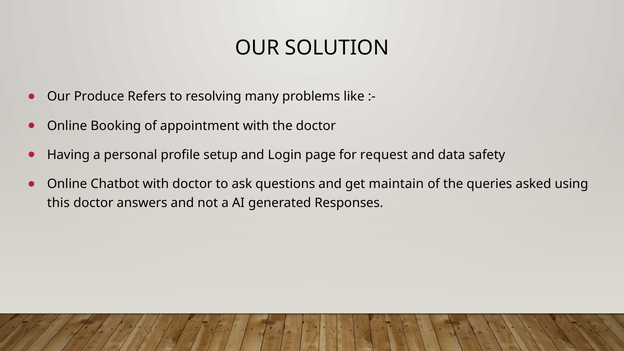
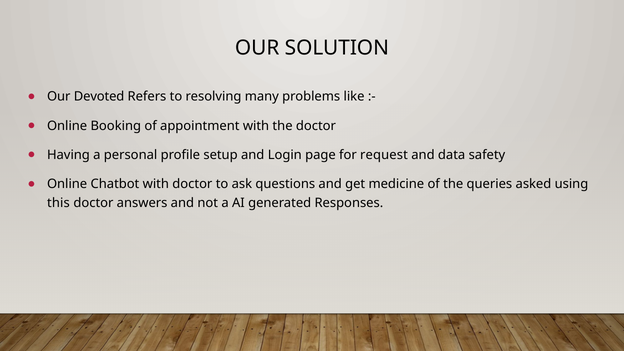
Produce: Produce -> Devoted
maintain: maintain -> medicine
